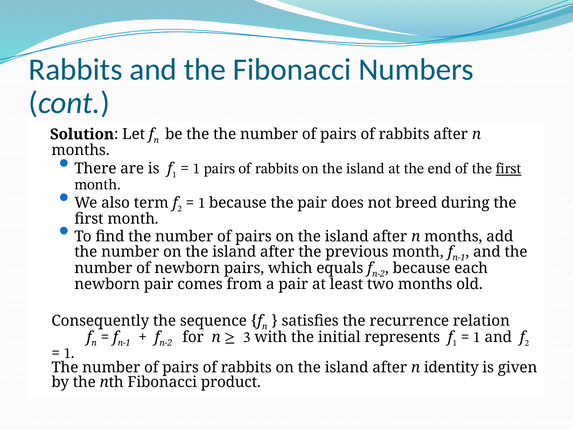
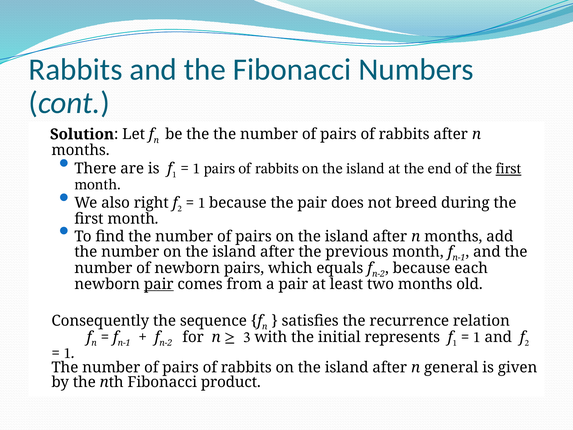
term: term -> right
pair at (159, 284) underline: none -> present
identity: identity -> general
